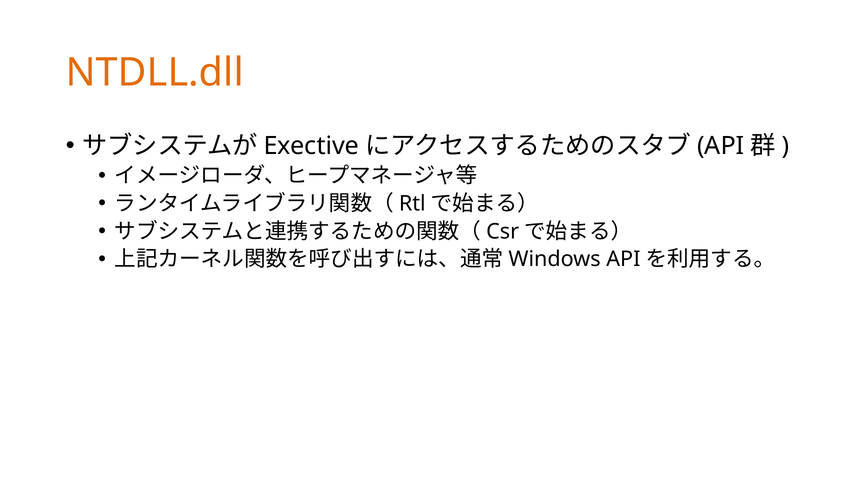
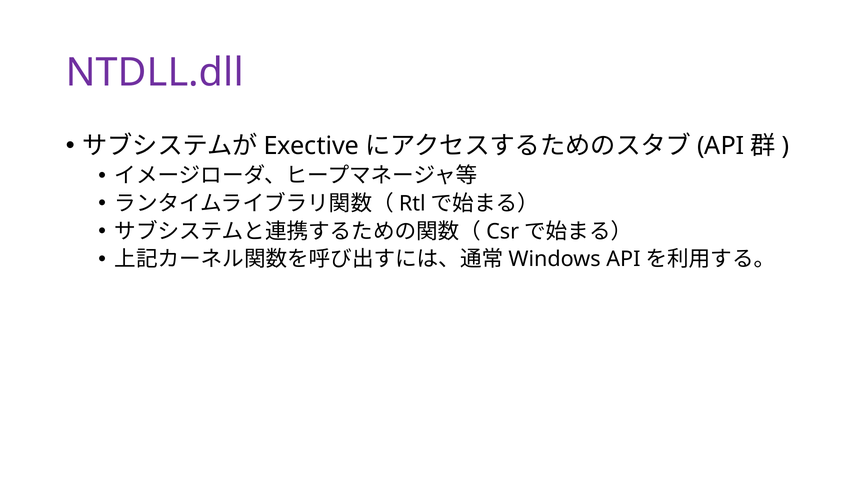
NTDLL.dll colour: orange -> purple
